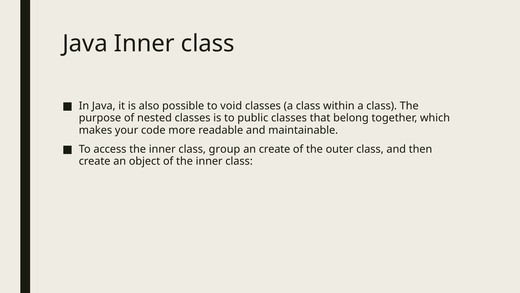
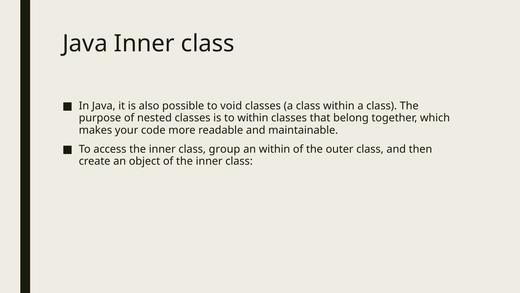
to public: public -> within
an create: create -> within
